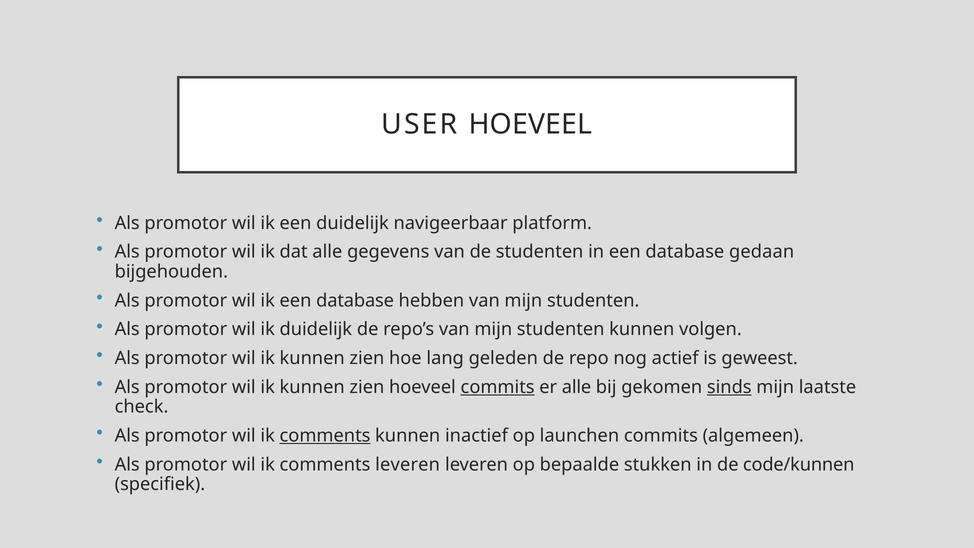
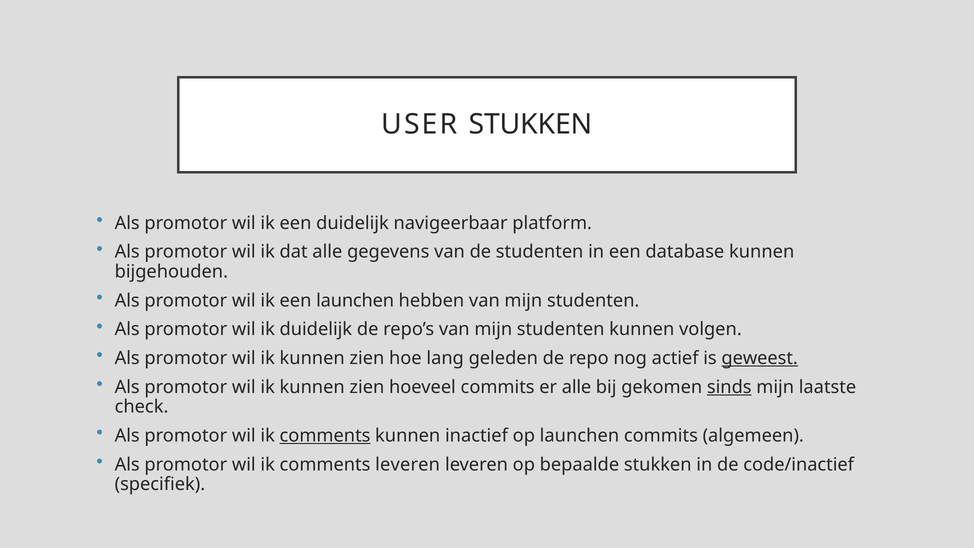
USER HOEVEEL: HOEVEEL -> STUKKEN
database gedaan: gedaan -> kunnen
ik een database: database -> launchen
geweest underline: none -> present
commits at (498, 387) underline: present -> none
code/kunnen: code/kunnen -> code/inactief
